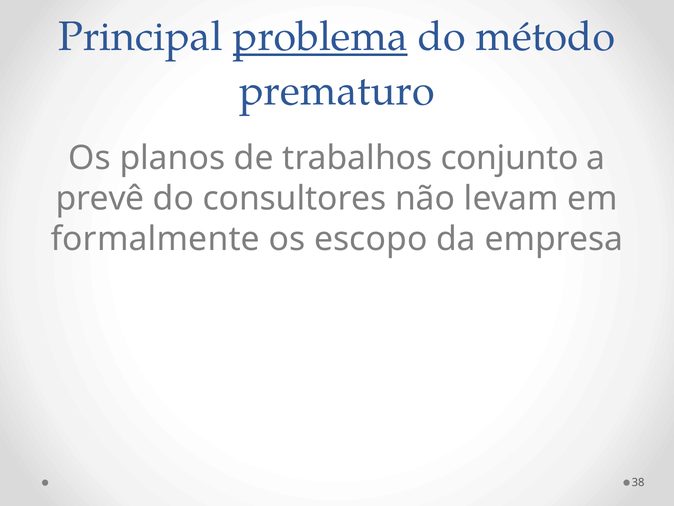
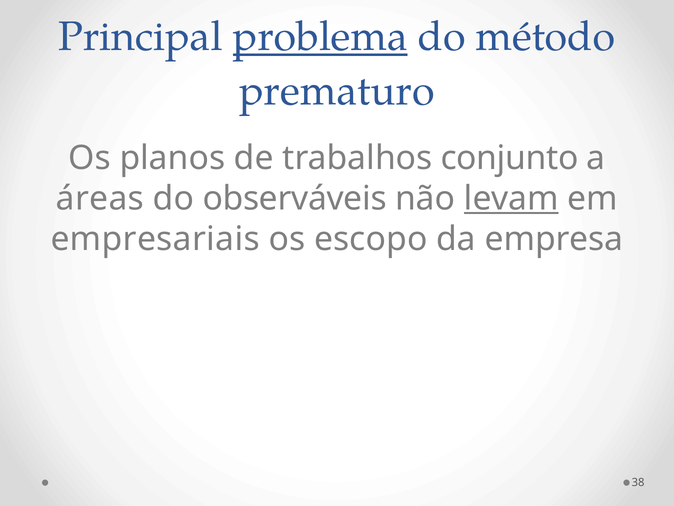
prevê: prevê -> áreas
consultores: consultores -> observáveis
levam underline: none -> present
formalmente: formalmente -> empresariais
